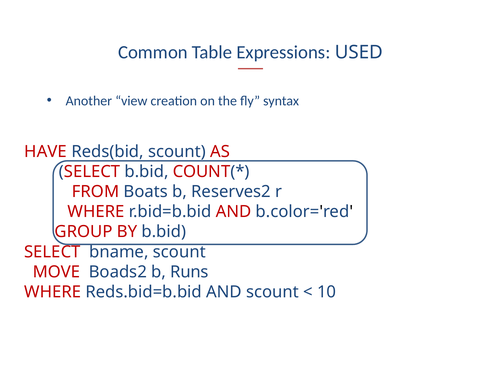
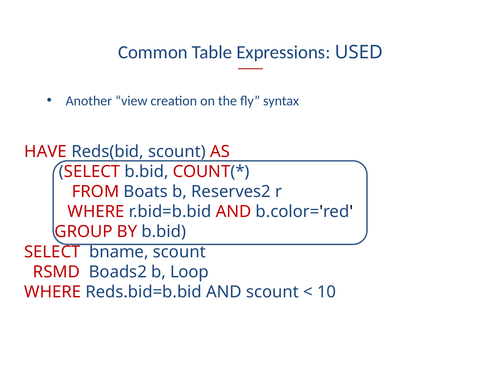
MOVE: MOVE -> RSMD
Runs: Runs -> Loop
